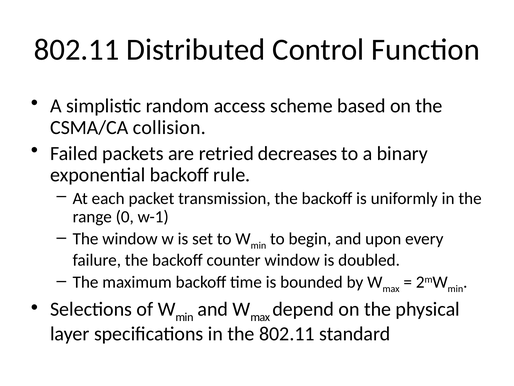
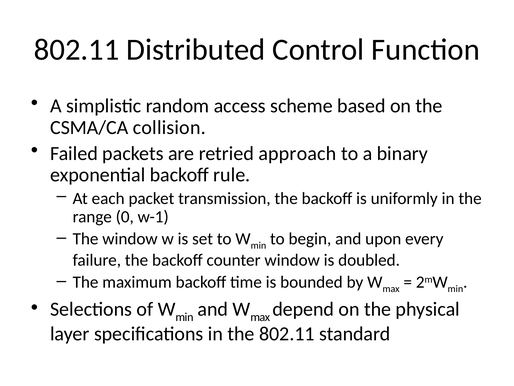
decreases: decreases -> approach
